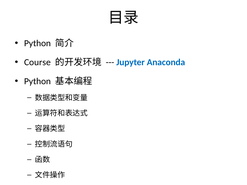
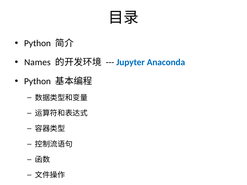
Course: Course -> Names
